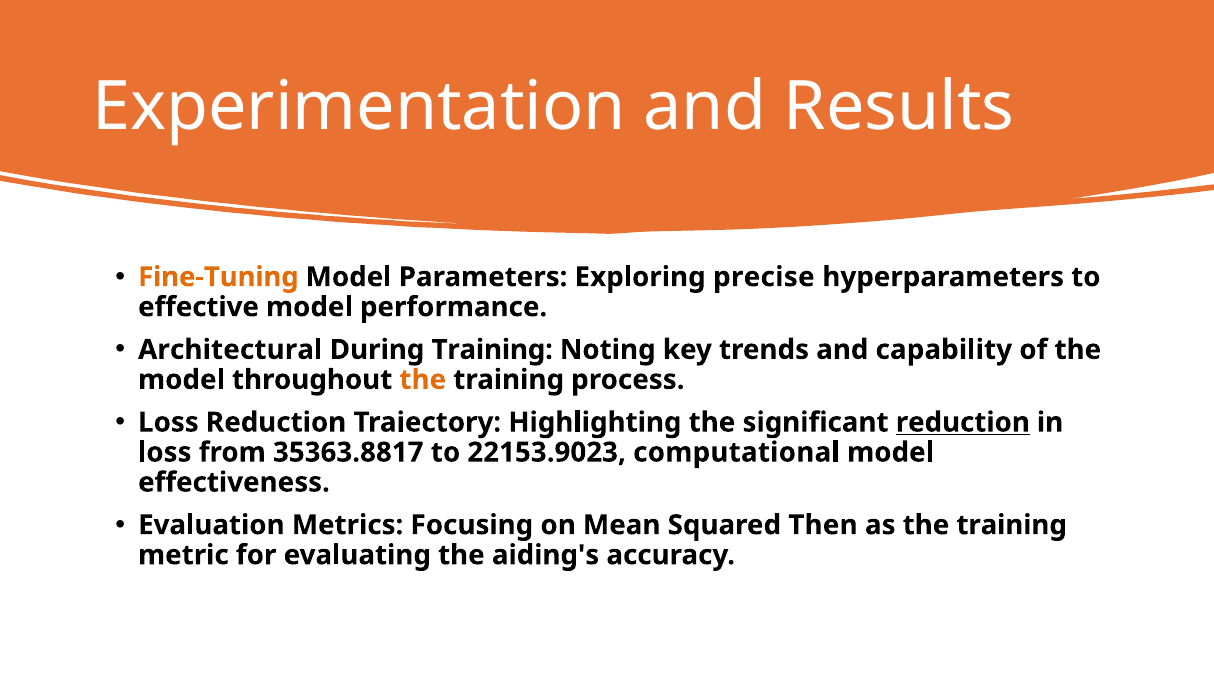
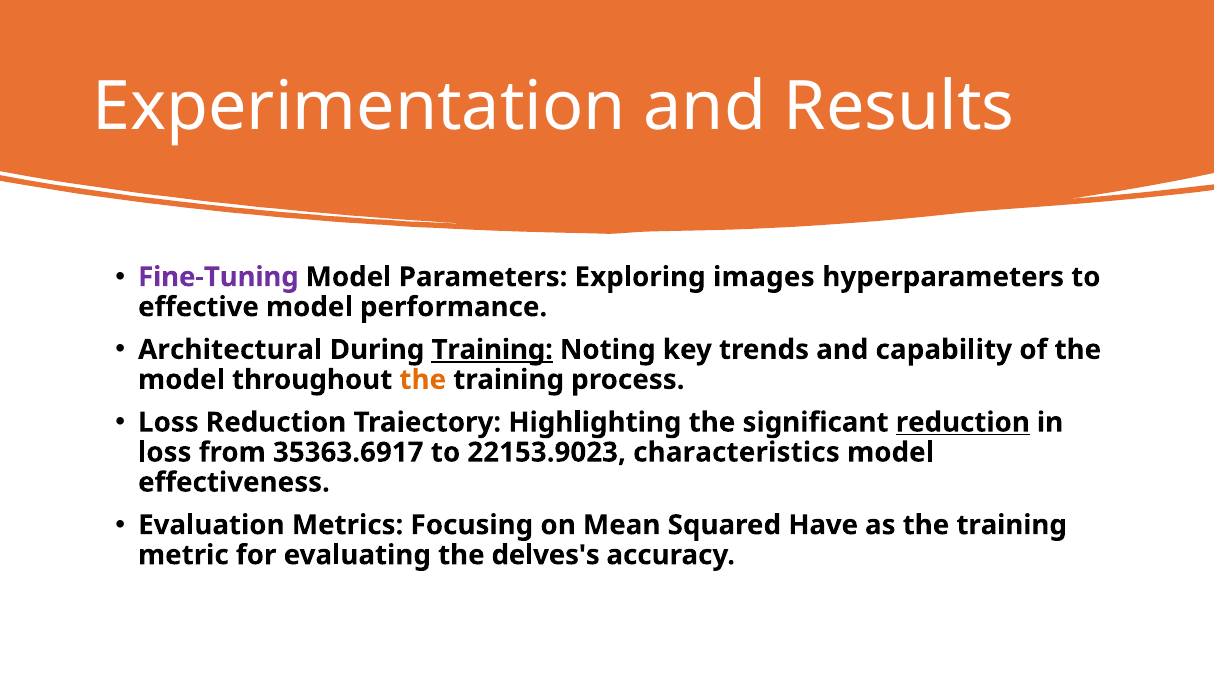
Fine-Tuning colour: orange -> purple
precise: precise -> images
Training at (492, 350) underline: none -> present
35363.8817: 35363.8817 -> 35363.6917
computational: computational -> characteristics
Then: Then -> Have
aiding's: aiding's -> delves's
